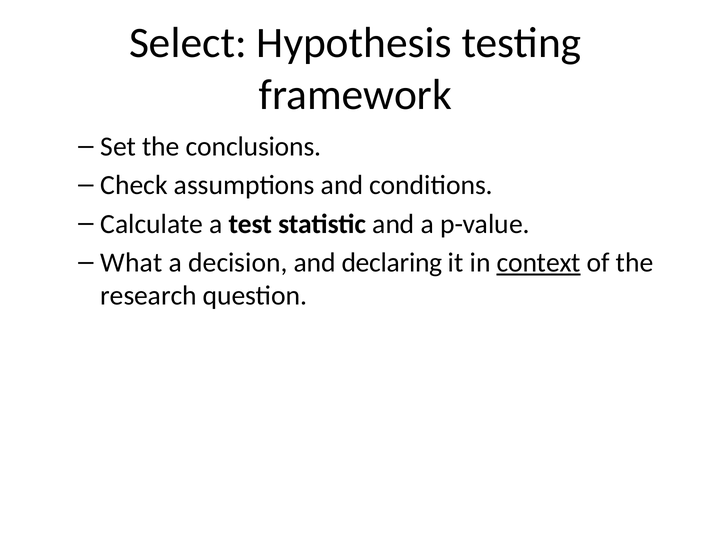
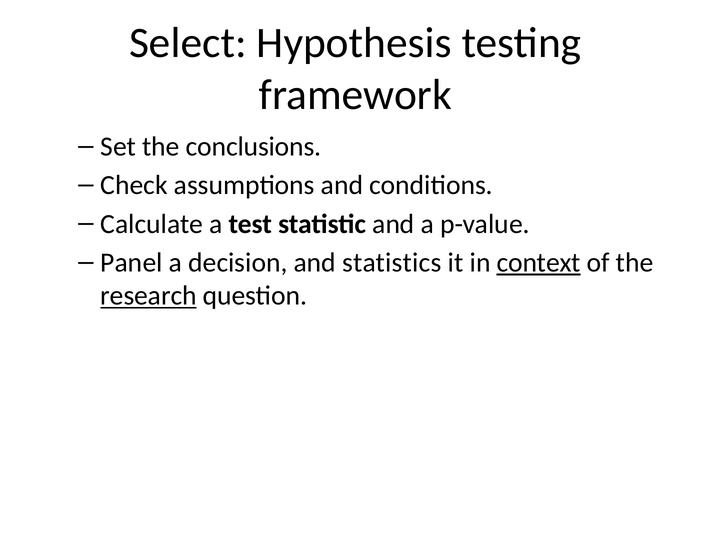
What: What -> Panel
declaring: declaring -> statistics
research underline: none -> present
